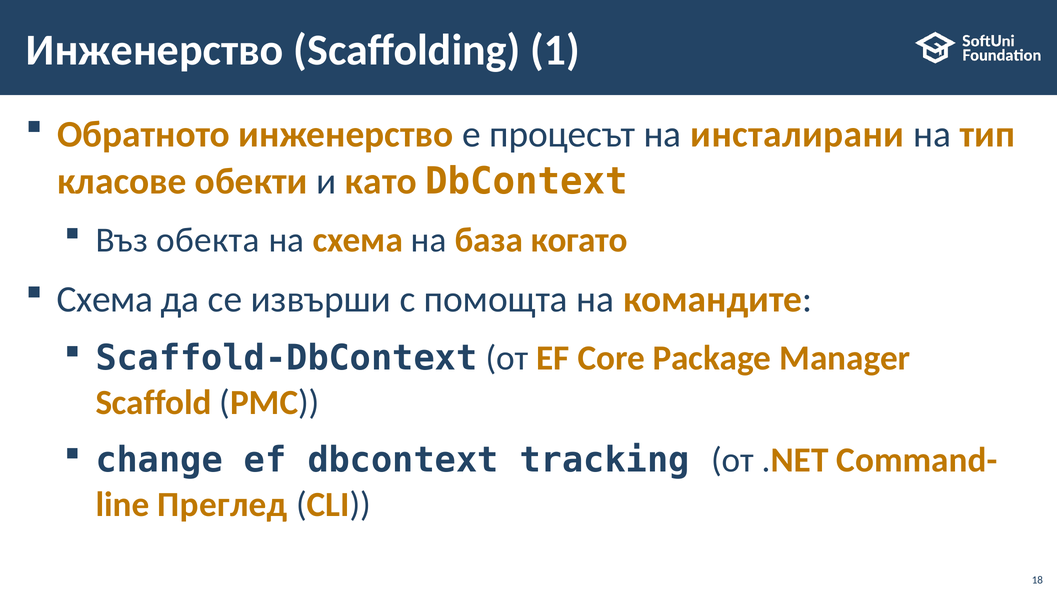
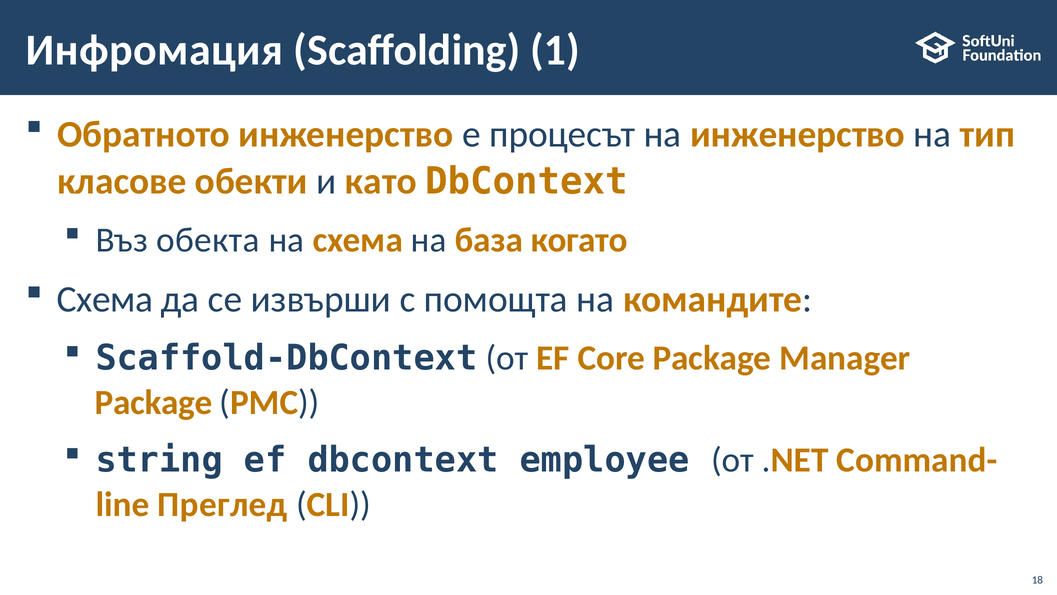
Инженерство at (155, 50): Инженерство -> Инфромация
на инсталирани: инсталирани -> инженерство
Scaffold at (154, 402): Scaffold -> Package
change: change -> string
tracking: tracking -> employee
